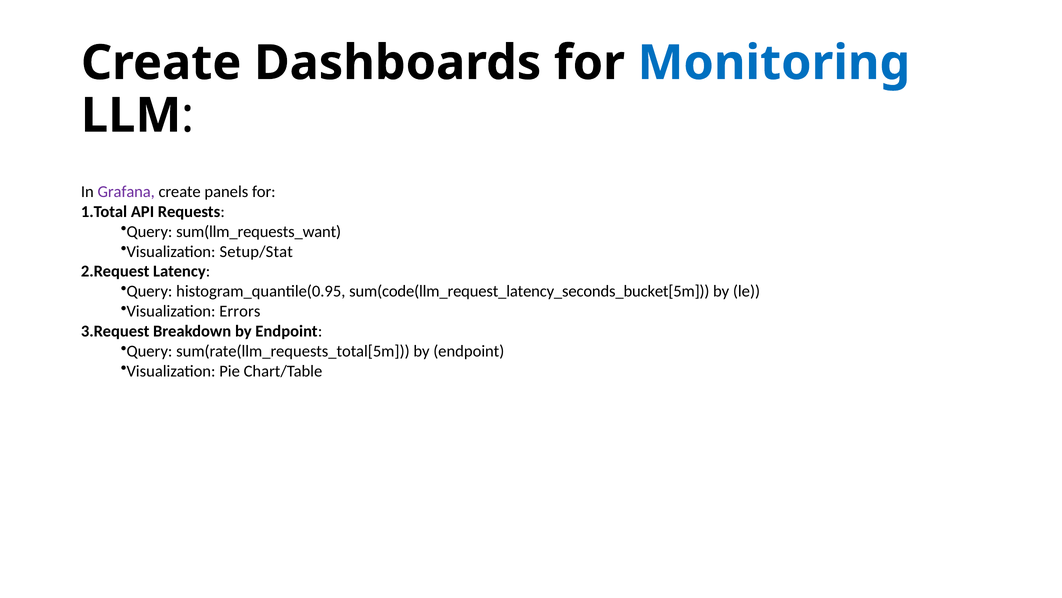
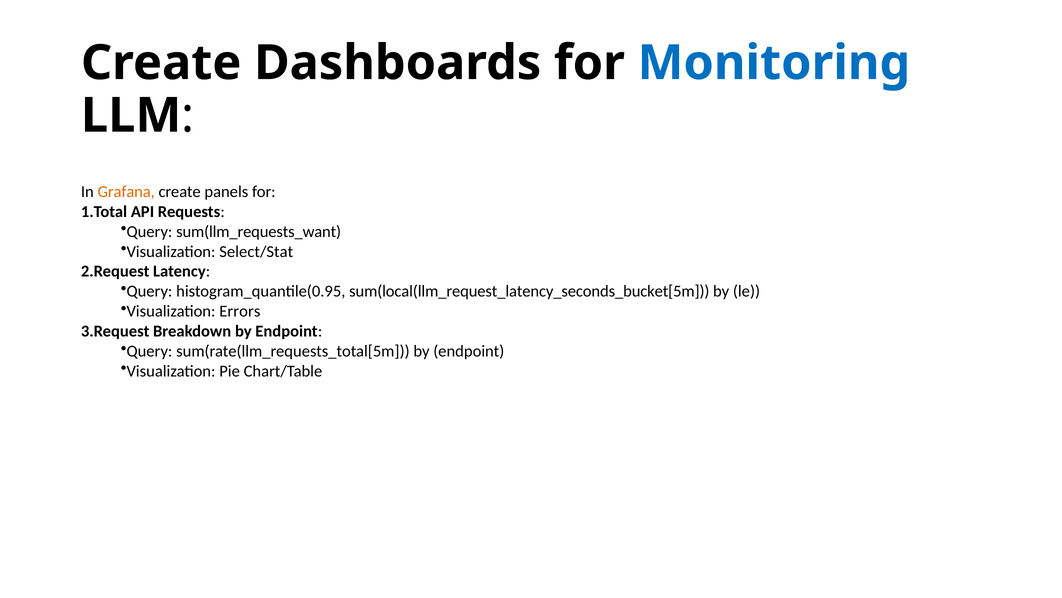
Grafana colour: purple -> orange
Setup/Stat: Setup/Stat -> Select/Stat
sum(code(llm_request_latency_seconds_bucket[5m: sum(code(llm_request_latency_seconds_bucket[5m -> sum(local(llm_request_latency_seconds_bucket[5m
